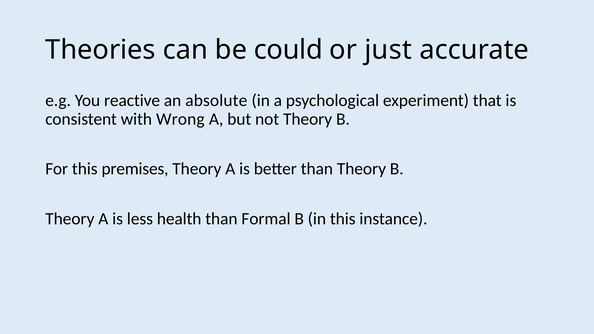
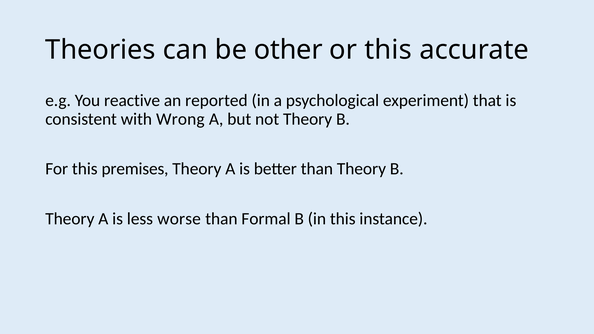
could: could -> other
or just: just -> this
absolute: absolute -> reported
health: health -> worse
